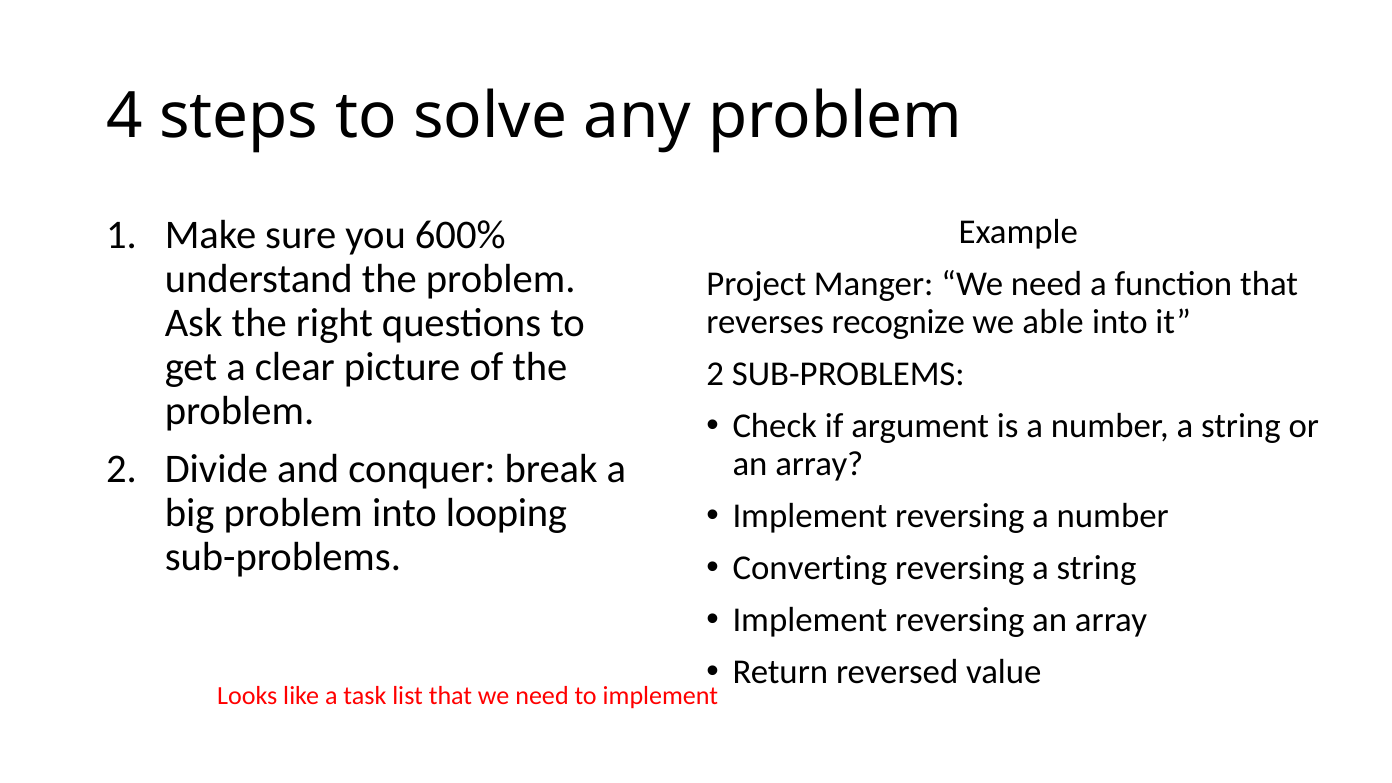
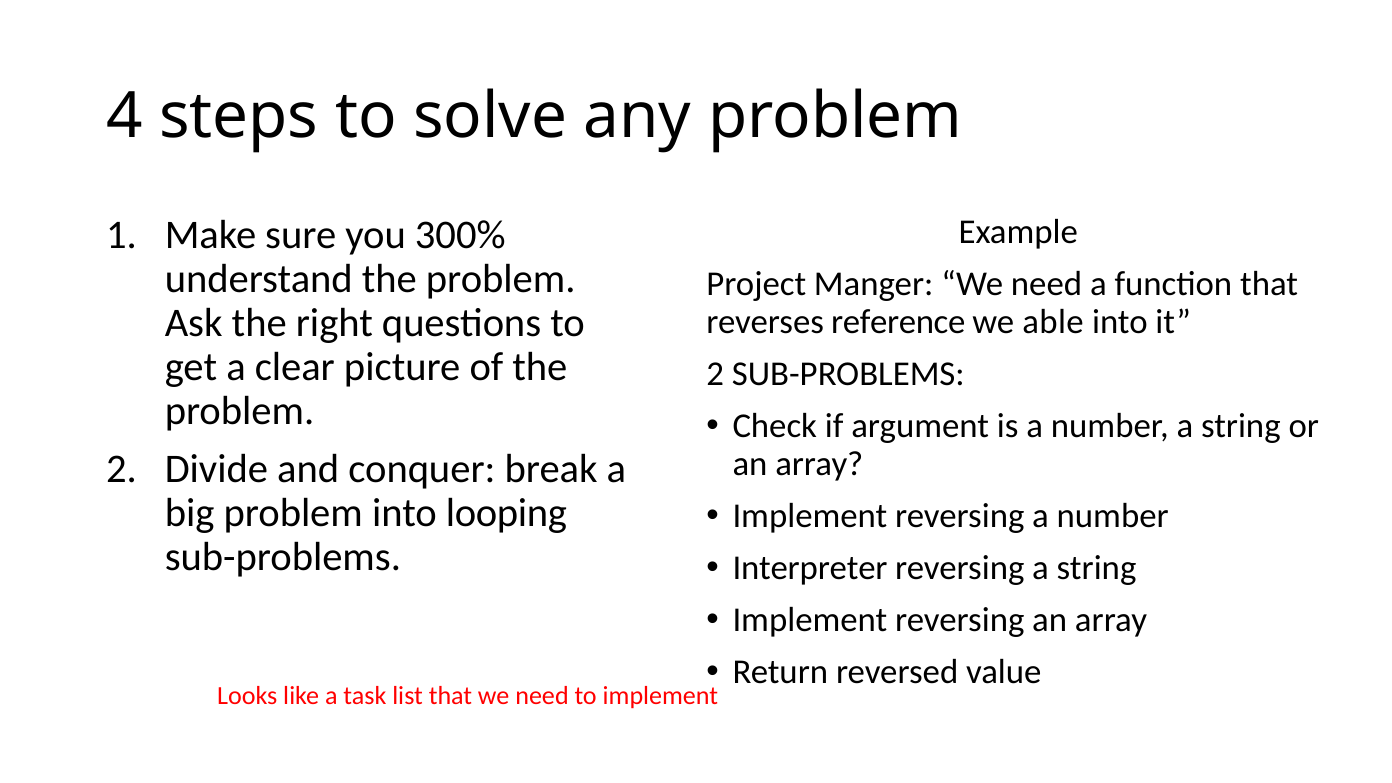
600%: 600% -> 300%
recognize: recognize -> reference
Converting: Converting -> Interpreter
